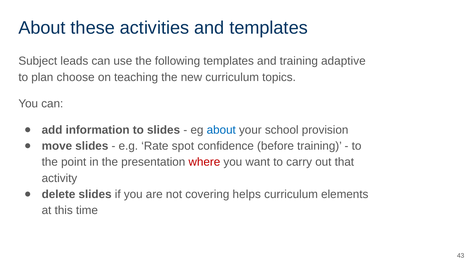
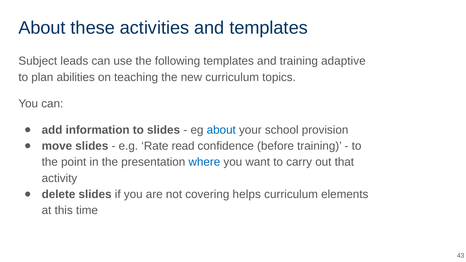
choose: choose -> abilities
spot: spot -> read
where colour: red -> blue
